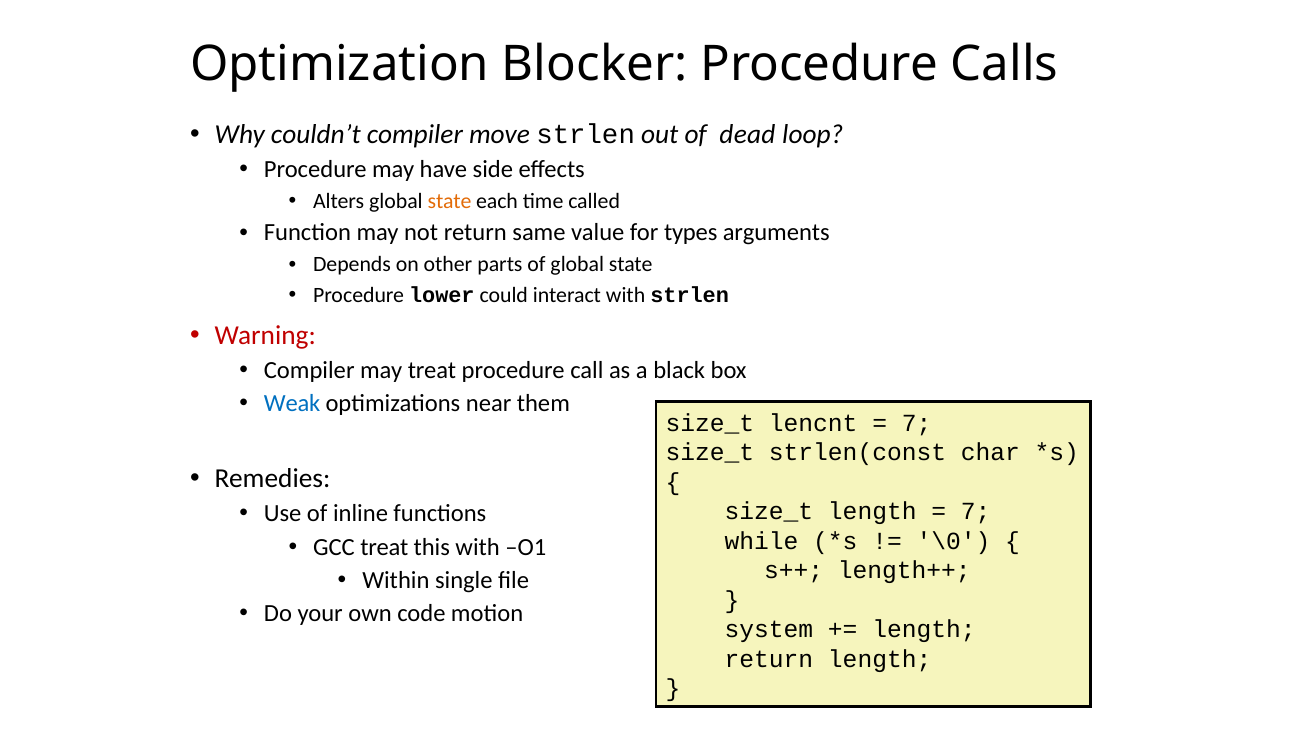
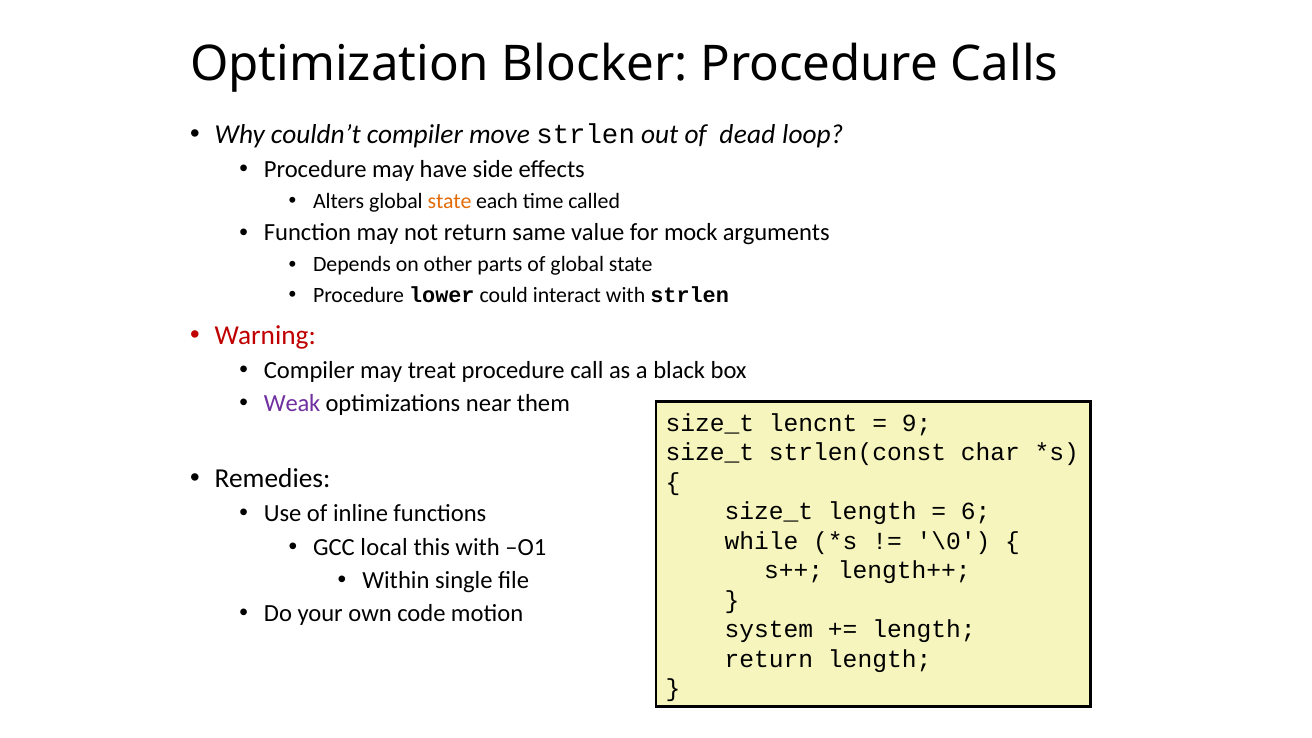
types: types -> mock
Weak colour: blue -> purple
7 at (917, 423): 7 -> 9
7 at (976, 512): 7 -> 6
GCC treat: treat -> local
